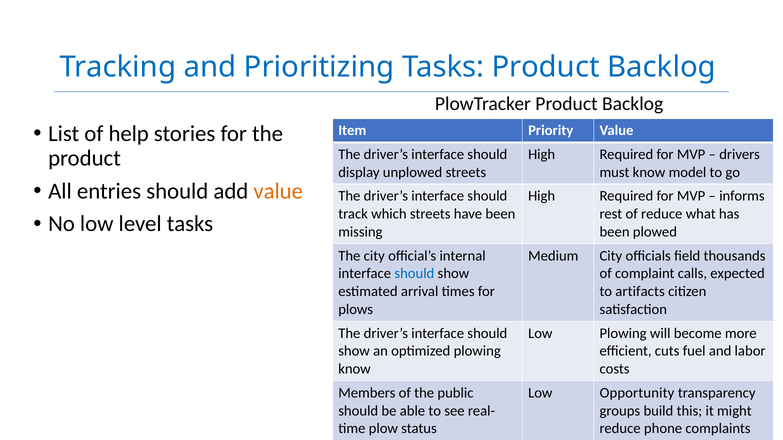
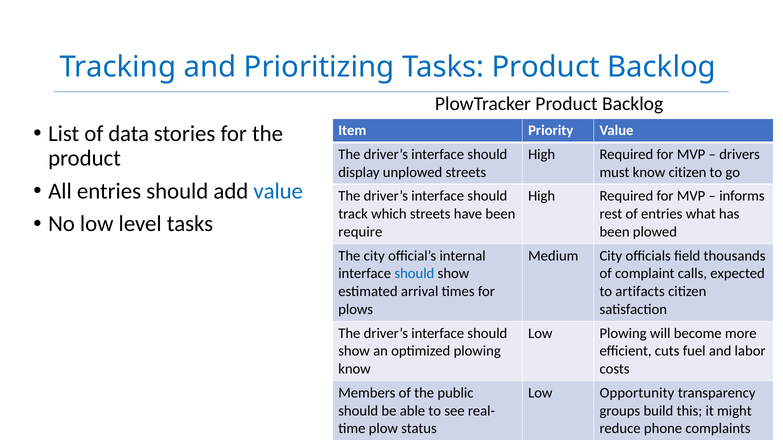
help: help -> data
know model: model -> citizen
value at (278, 191) colour: orange -> blue
of reduce: reduce -> entries
missing: missing -> require
